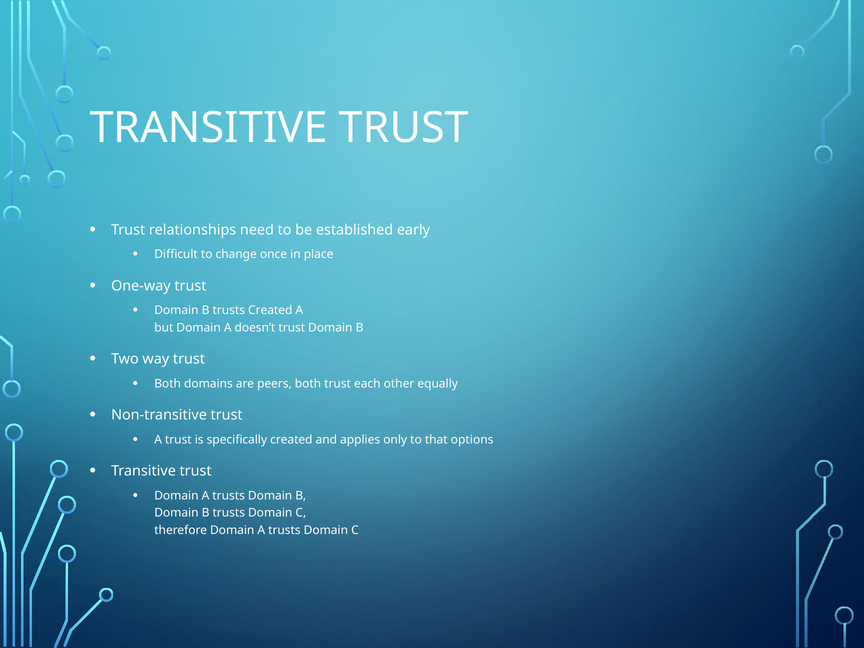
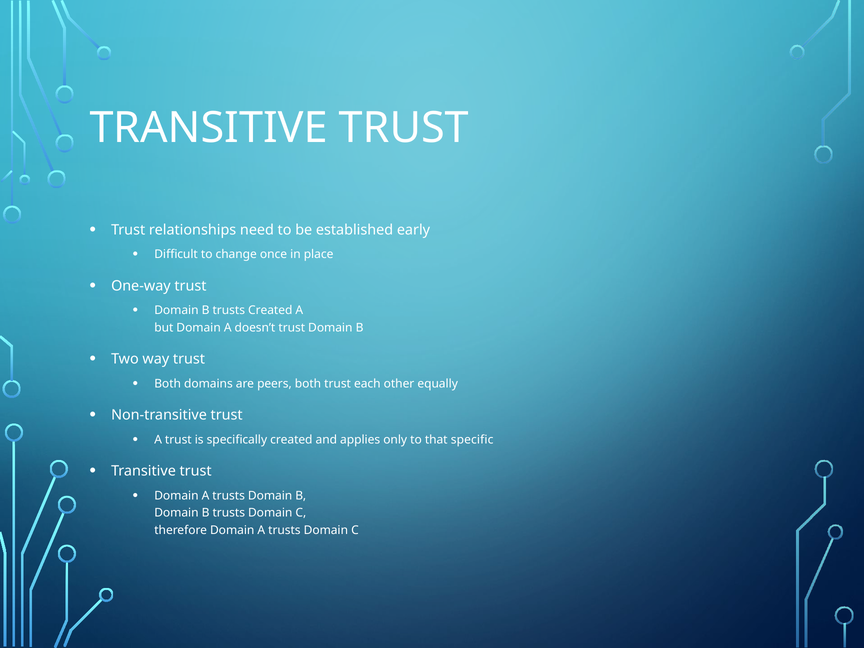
options: options -> specific
